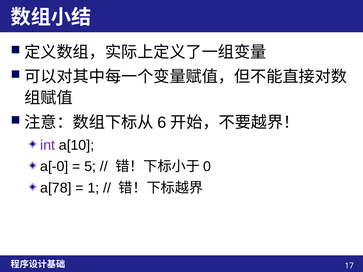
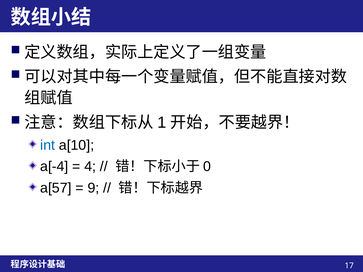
6: 6 -> 1
int colour: purple -> blue
a[-0: a[-0 -> a[-4
5: 5 -> 4
a[78: a[78 -> a[57
1: 1 -> 9
